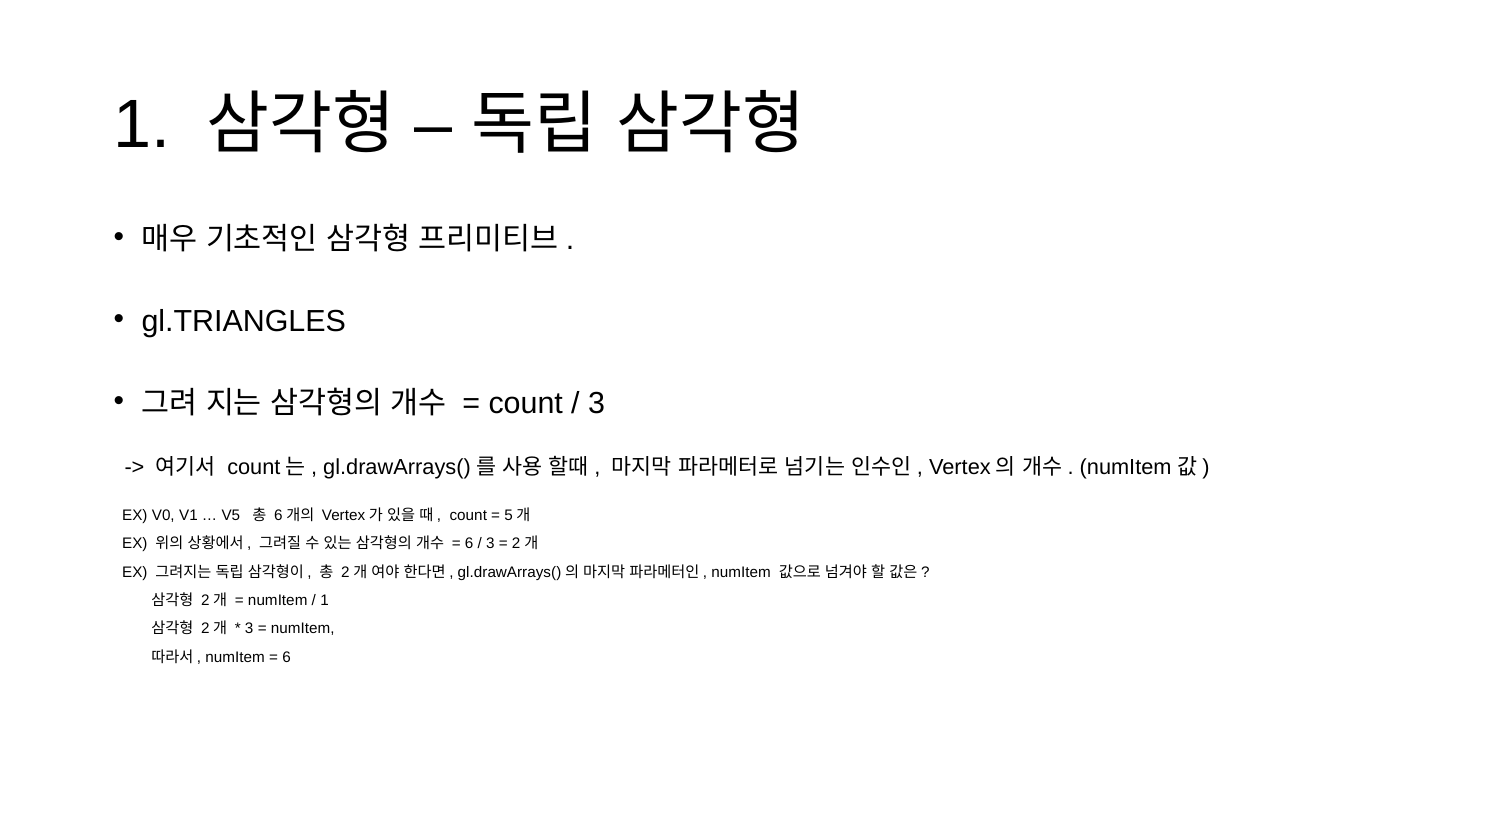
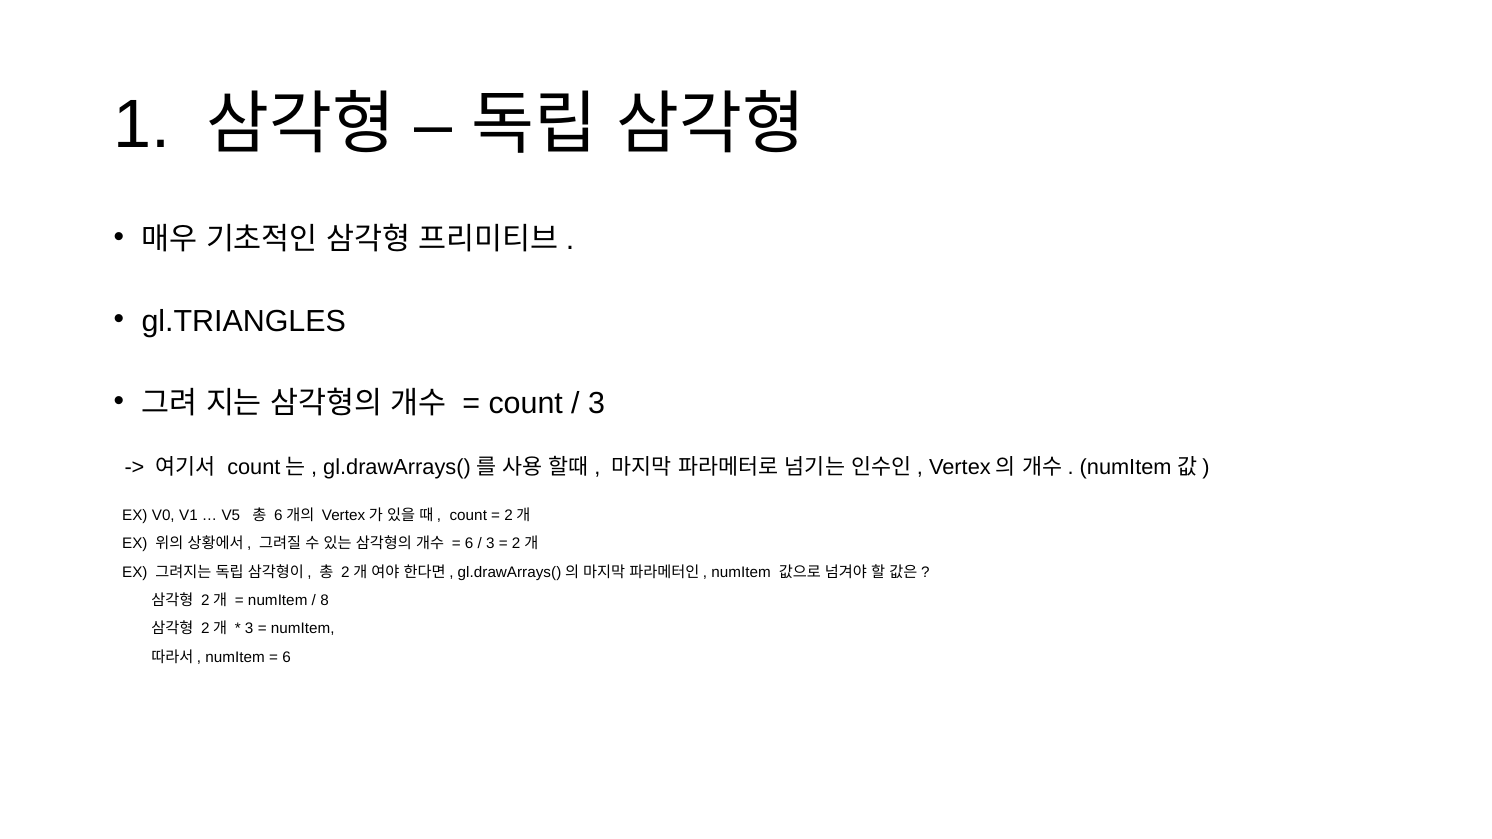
5 at (509, 516): 5 -> 2
1 at (325, 601): 1 -> 8
